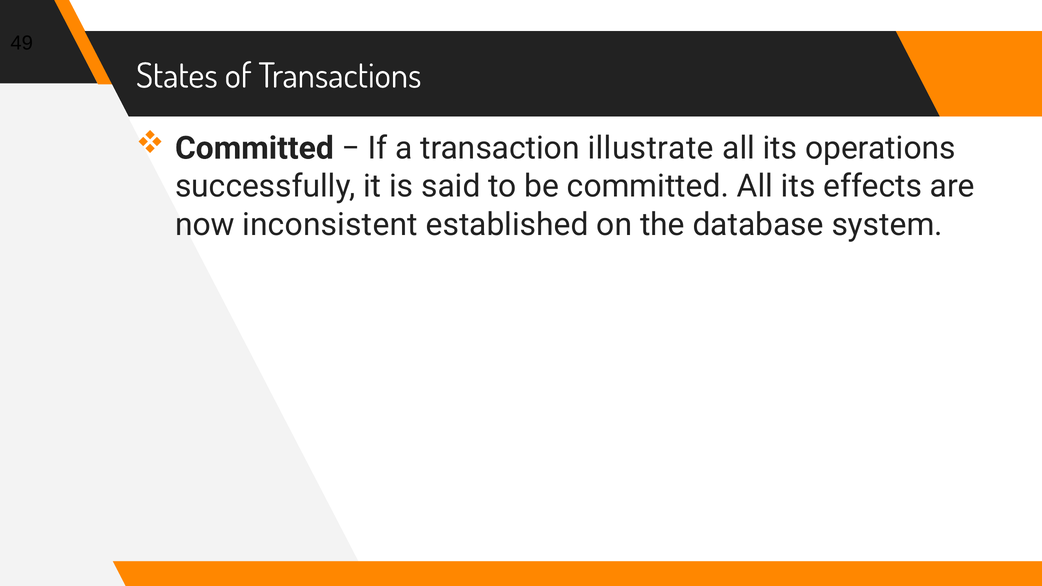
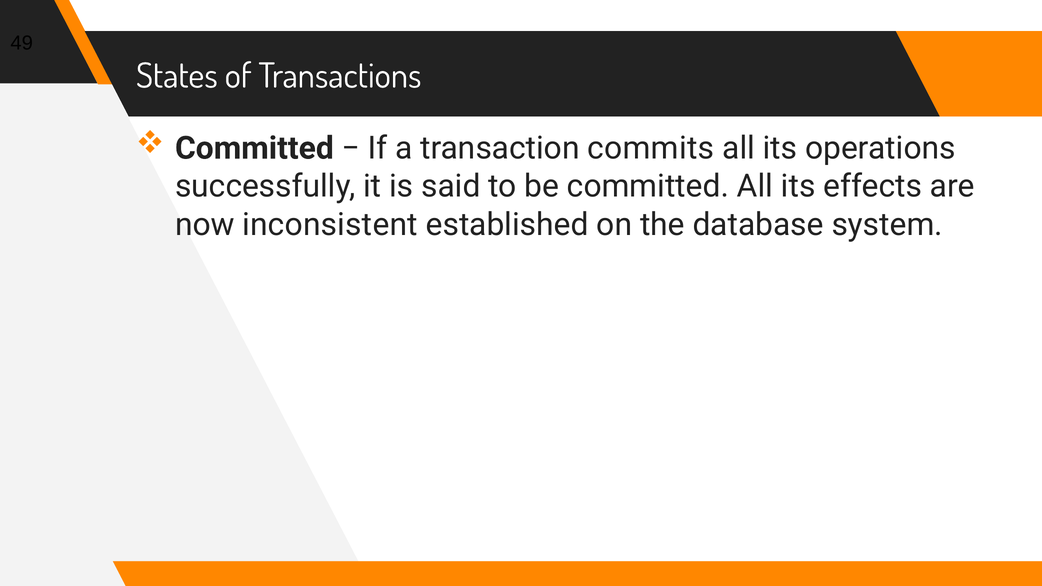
illustrate: illustrate -> commits
